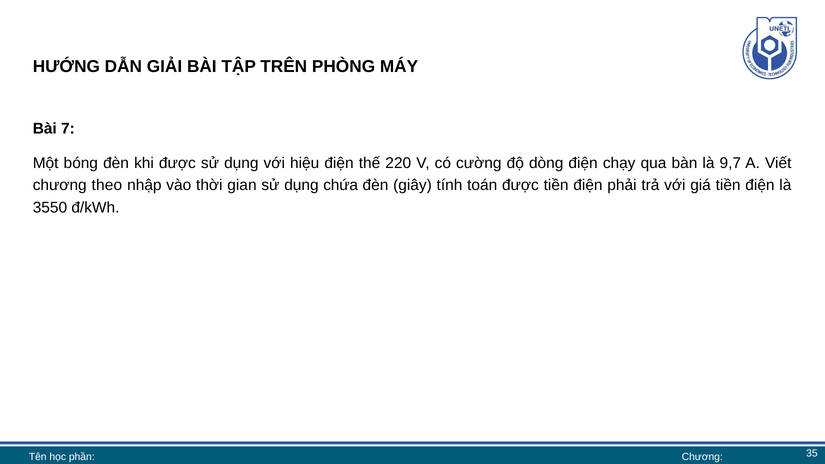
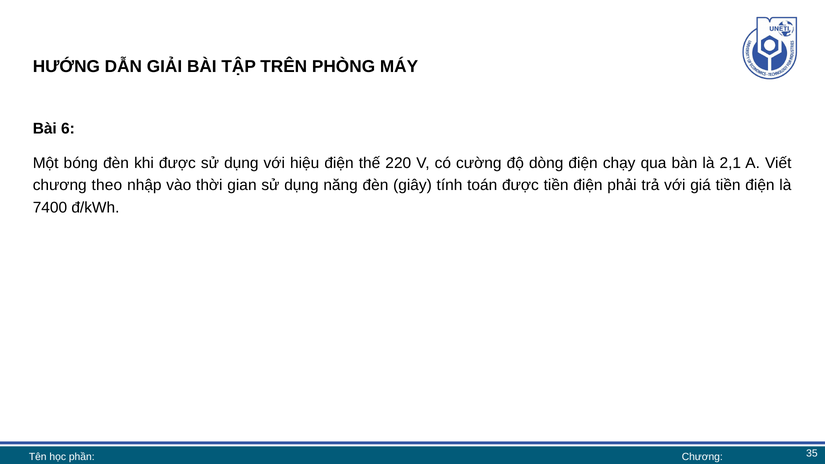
7: 7 -> 6
9,7: 9,7 -> 2,1
chứa: chứa -> năng
3550: 3550 -> 7400
